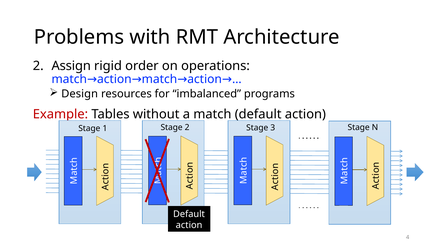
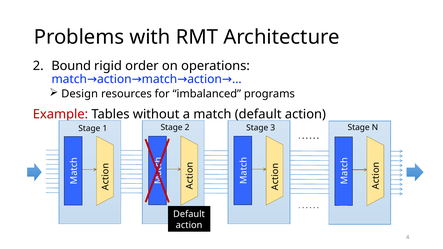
Assign: Assign -> Bound
